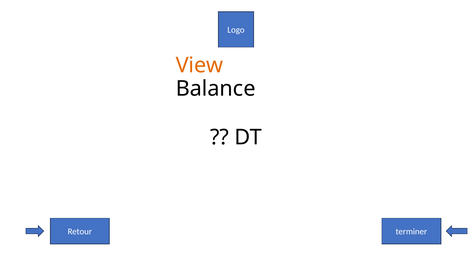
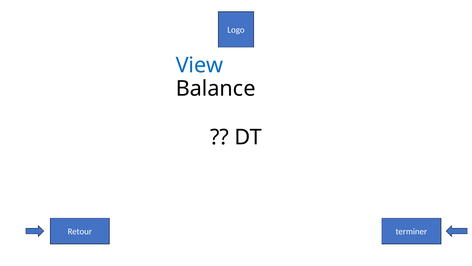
View colour: orange -> blue
